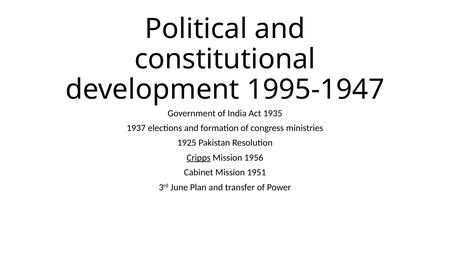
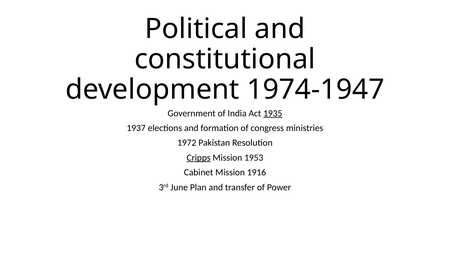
1995-1947: 1995-1947 -> 1974-1947
1935 underline: none -> present
1925: 1925 -> 1972
1956: 1956 -> 1953
1951: 1951 -> 1916
